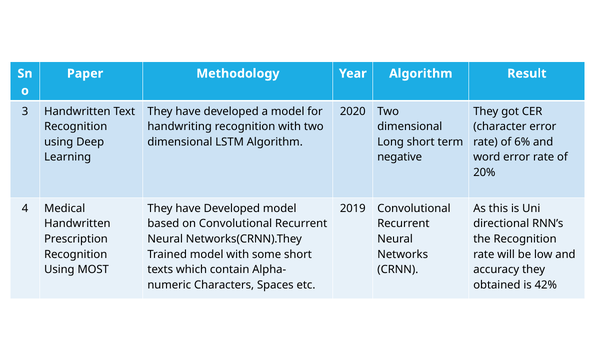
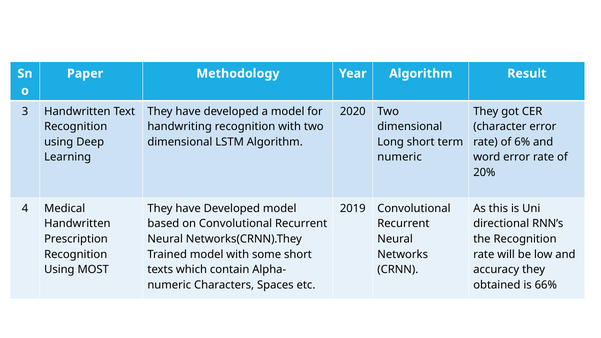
negative at (400, 157): negative -> numeric
42%: 42% -> 66%
